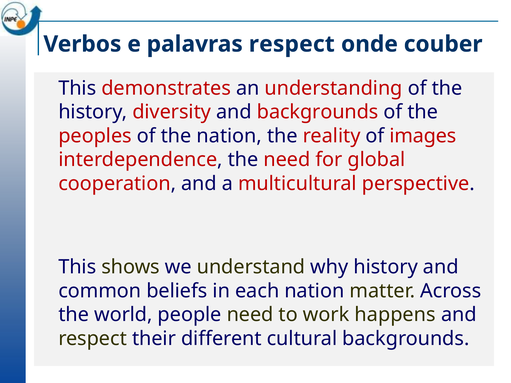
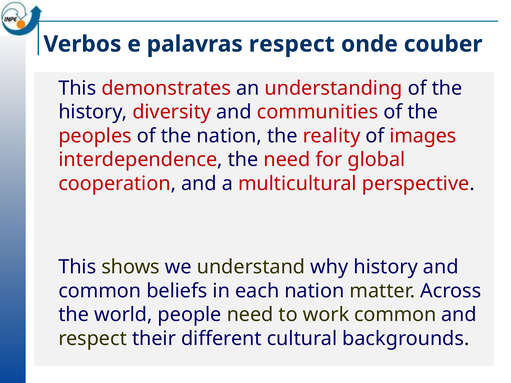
and backgrounds: backgrounds -> communities
work happens: happens -> common
